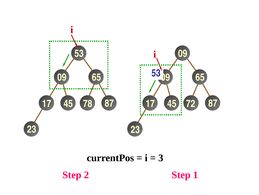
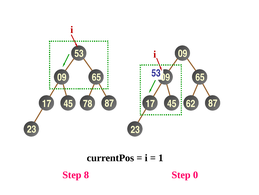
72: 72 -> 62
3: 3 -> 1
2: 2 -> 8
1: 1 -> 0
